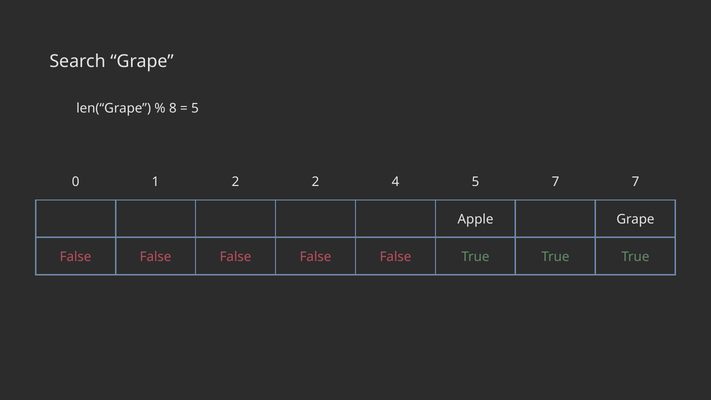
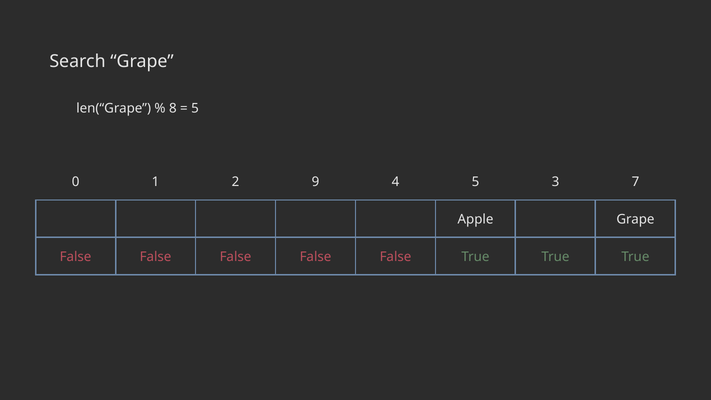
2 2: 2 -> 9
5 7: 7 -> 3
